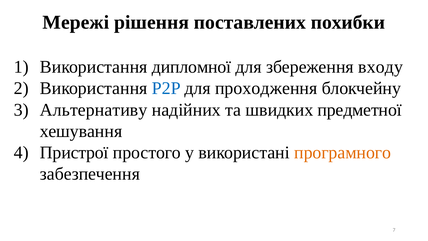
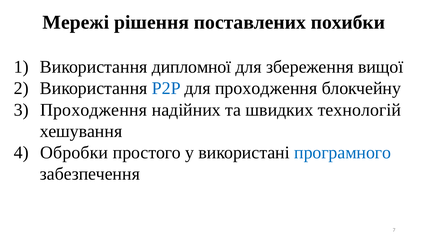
входу: входу -> вищої
Альтернативу at (94, 110): Альтернативу -> Проходження
предметної: предметної -> технологій
Пристрої: Пристрої -> Обробки
програмного colour: orange -> blue
